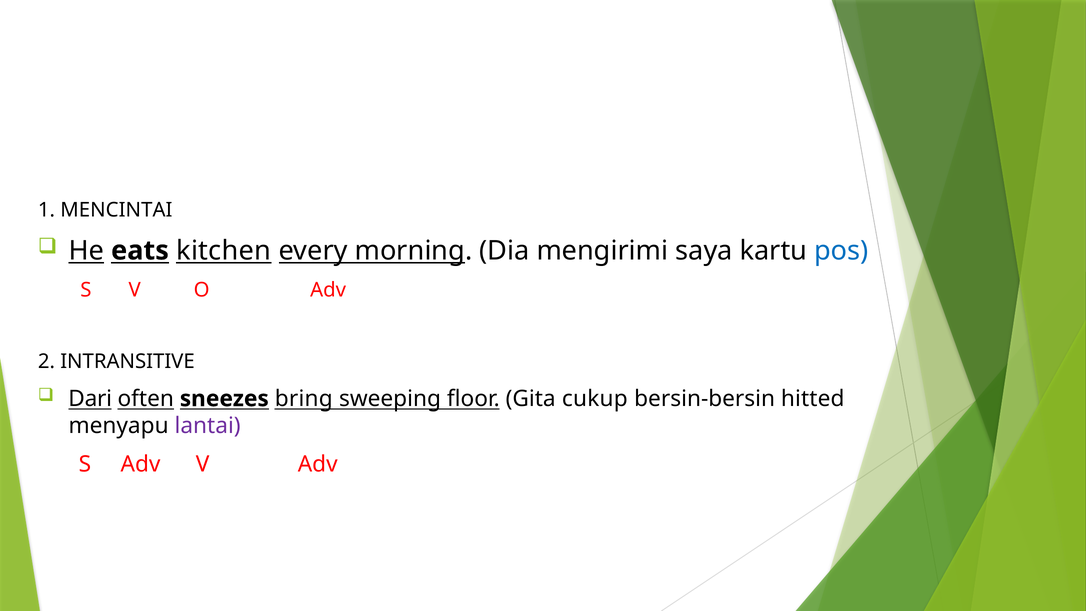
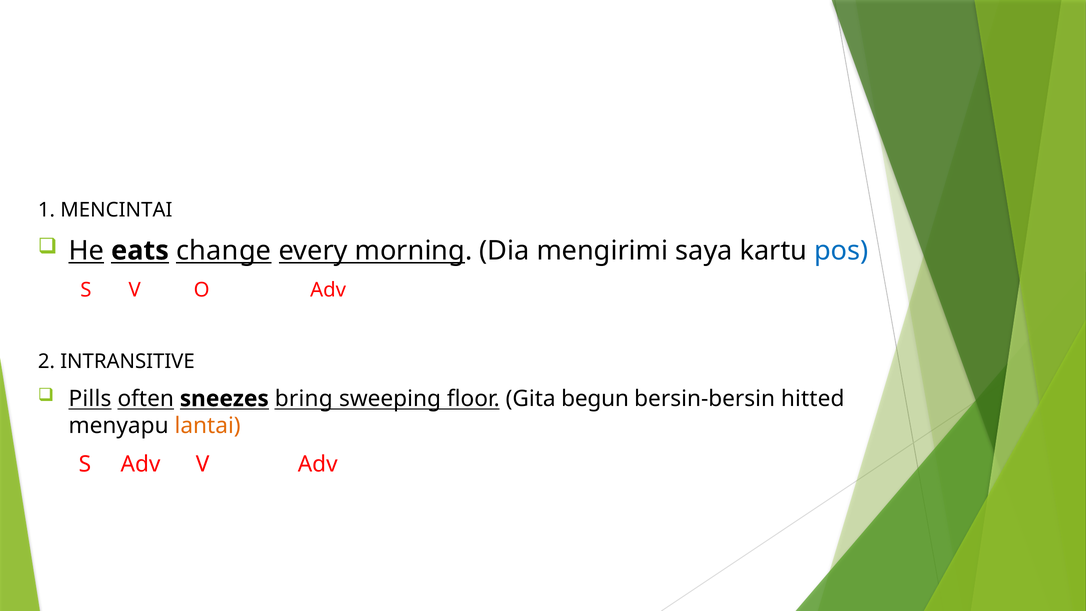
kitchen: kitchen -> change
Dari: Dari -> Pills
cukup: cukup -> begun
lantai colour: purple -> orange
